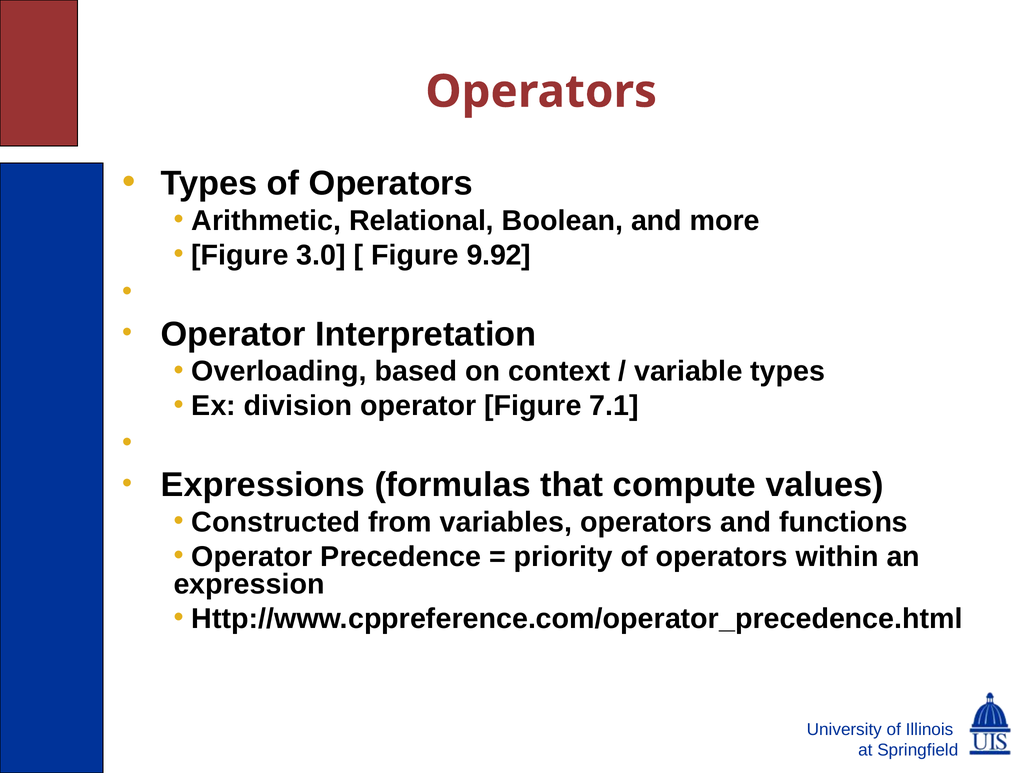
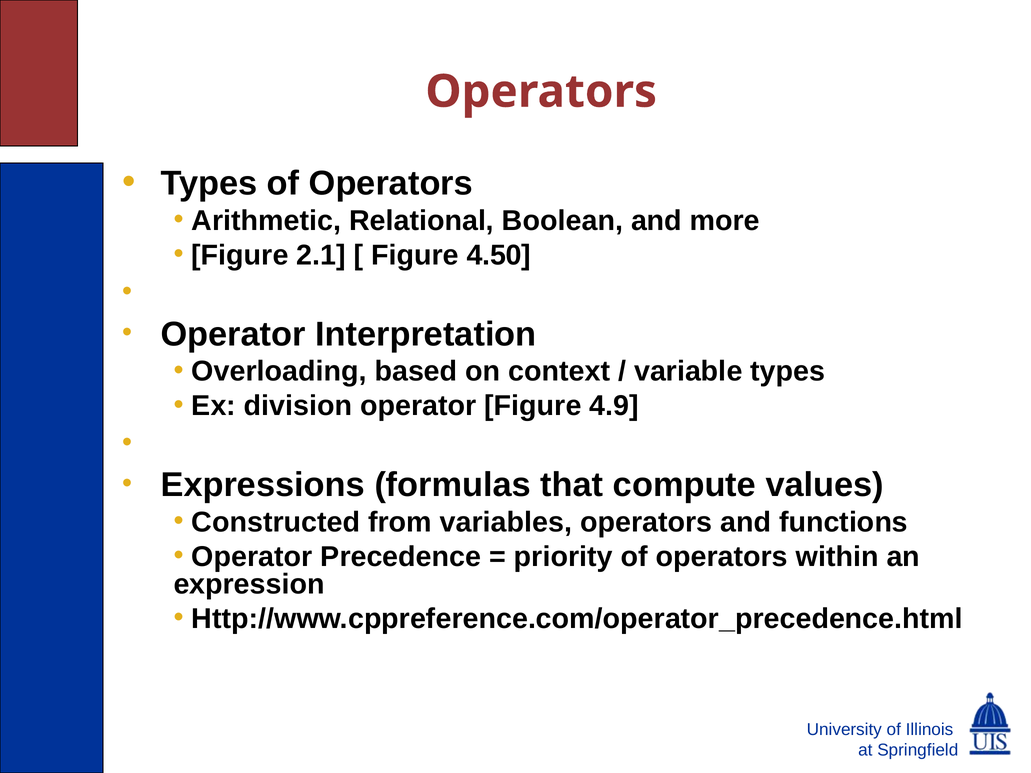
3.0: 3.0 -> 2.1
9.92: 9.92 -> 4.50
7.1: 7.1 -> 4.9
